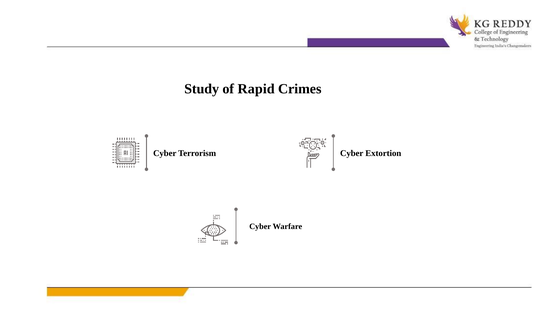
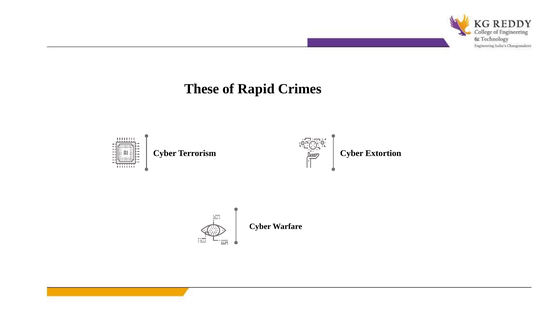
Study: Study -> These
